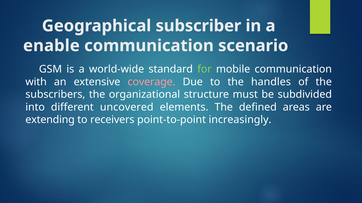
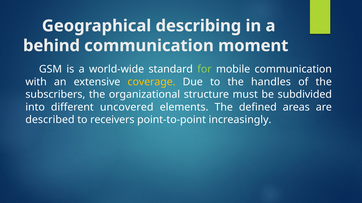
subscriber: subscriber -> describing
enable: enable -> behind
scenario: scenario -> moment
coverage colour: pink -> yellow
extending: extending -> described
